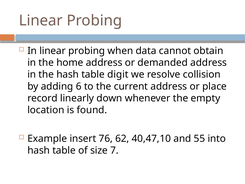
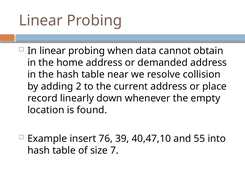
digit: digit -> near
6: 6 -> 2
62: 62 -> 39
